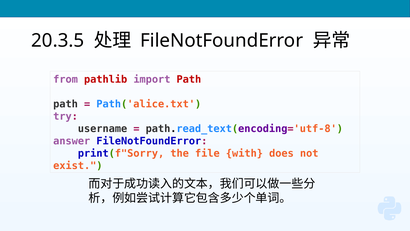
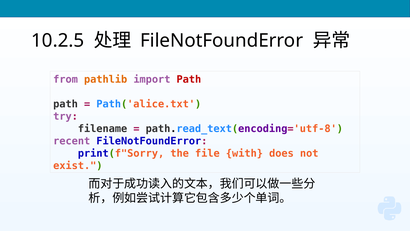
20.3.5: 20.3.5 -> 10.2.5
pathlib colour: red -> orange
username: username -> filename
answer: answer -> recent
